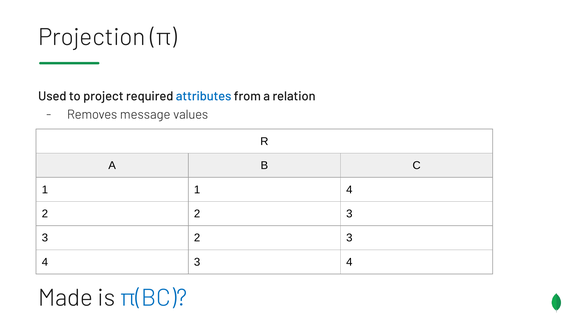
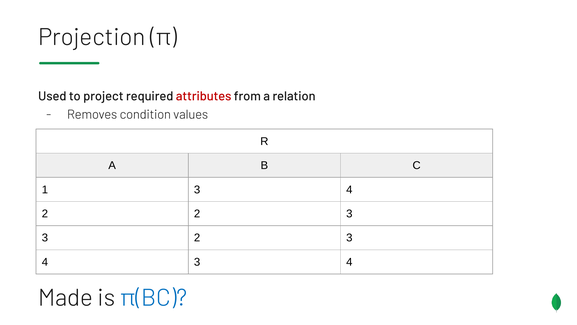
attributes colour: blue -> red
message: message -> condition
1 1: 1 -> 3
